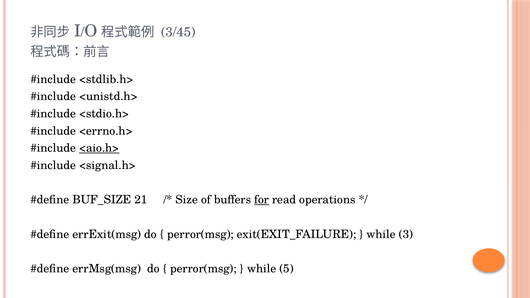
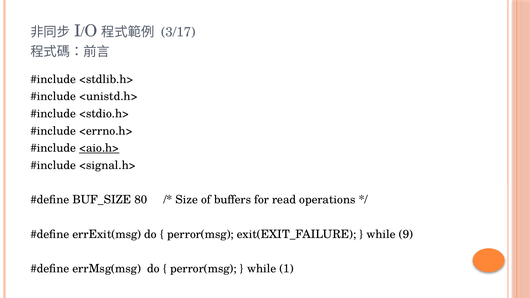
3/45: 3/45 -> 3/17
21: 21 -> 80
for underline: present -> none
3: 3 -> 9
5: 5 -> 1
